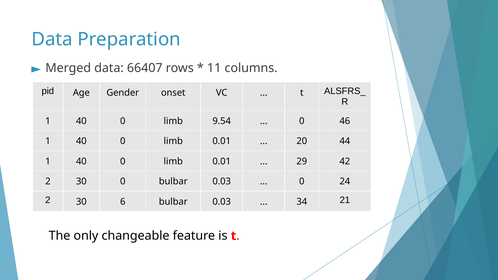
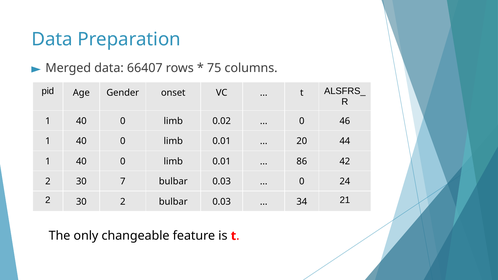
11: 11 -> 75
9.54: 9.54 -> 0.02
29: 29 -> 86
30 0: 0 -> 7
30 6: 6 -> 2
